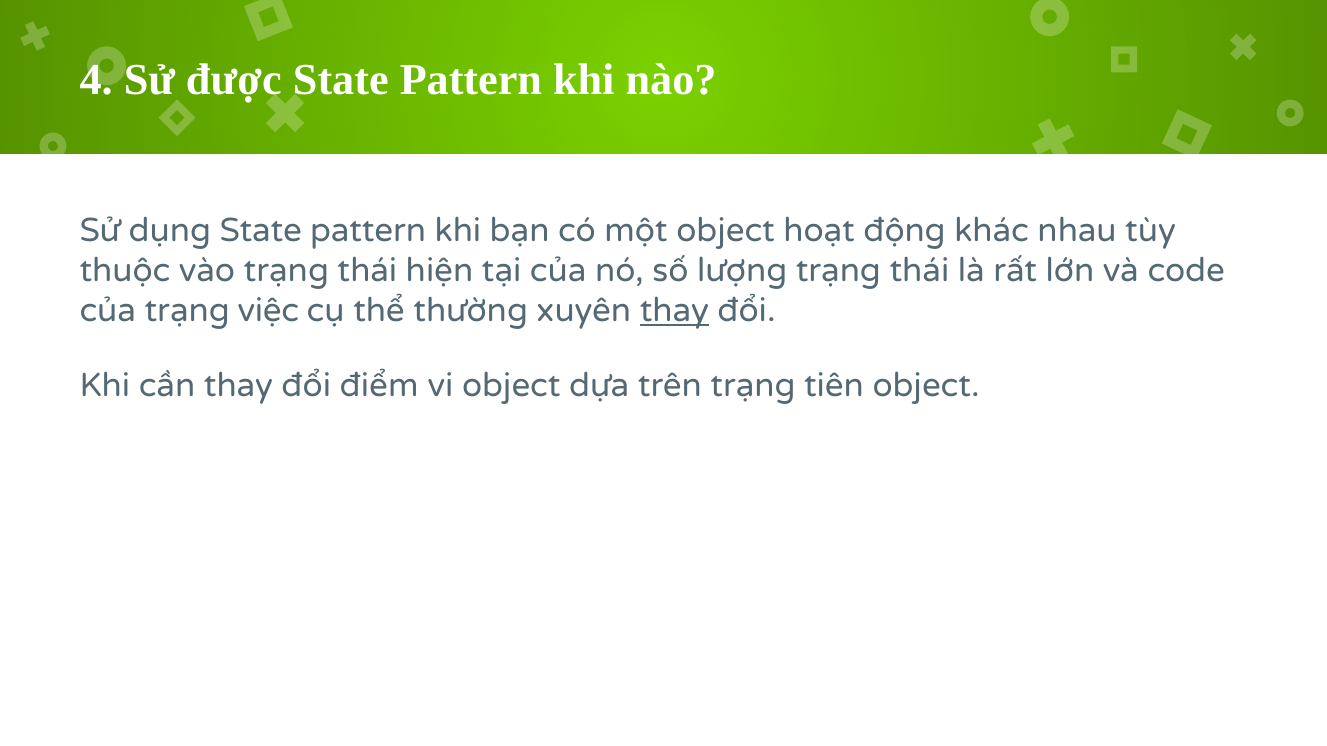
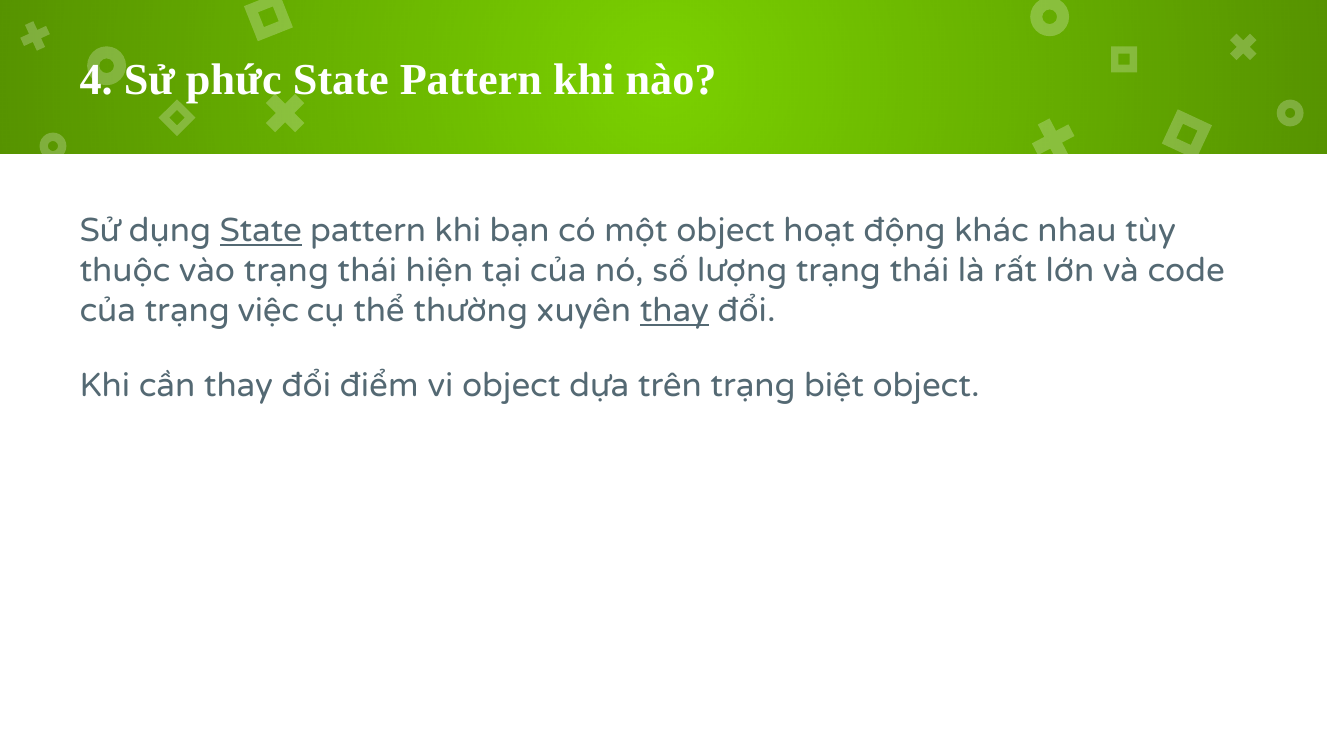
được: được -> phức
State at (261, 231) underline: none -> present
tiên: tiên -> biệt
